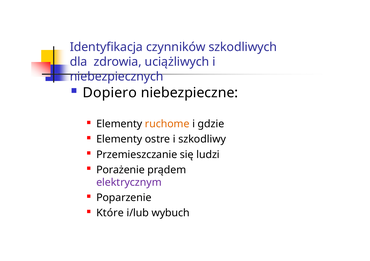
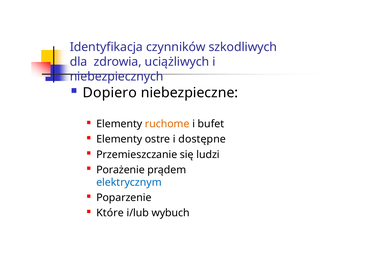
gdzie: gdzie -> bufet
szkodliwy: szkodliwy -> dostępne
elektrycznym colour: purple -> blue
